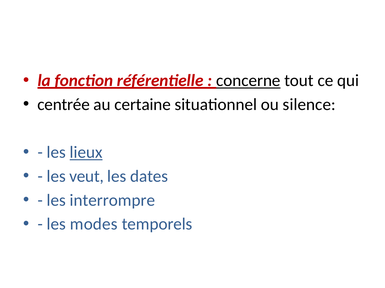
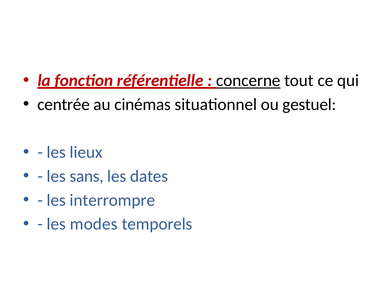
certaine: certaine -> cinémas
silence: silence -> gestuel
lieux underline: present -> none
veut: veut -> sans
